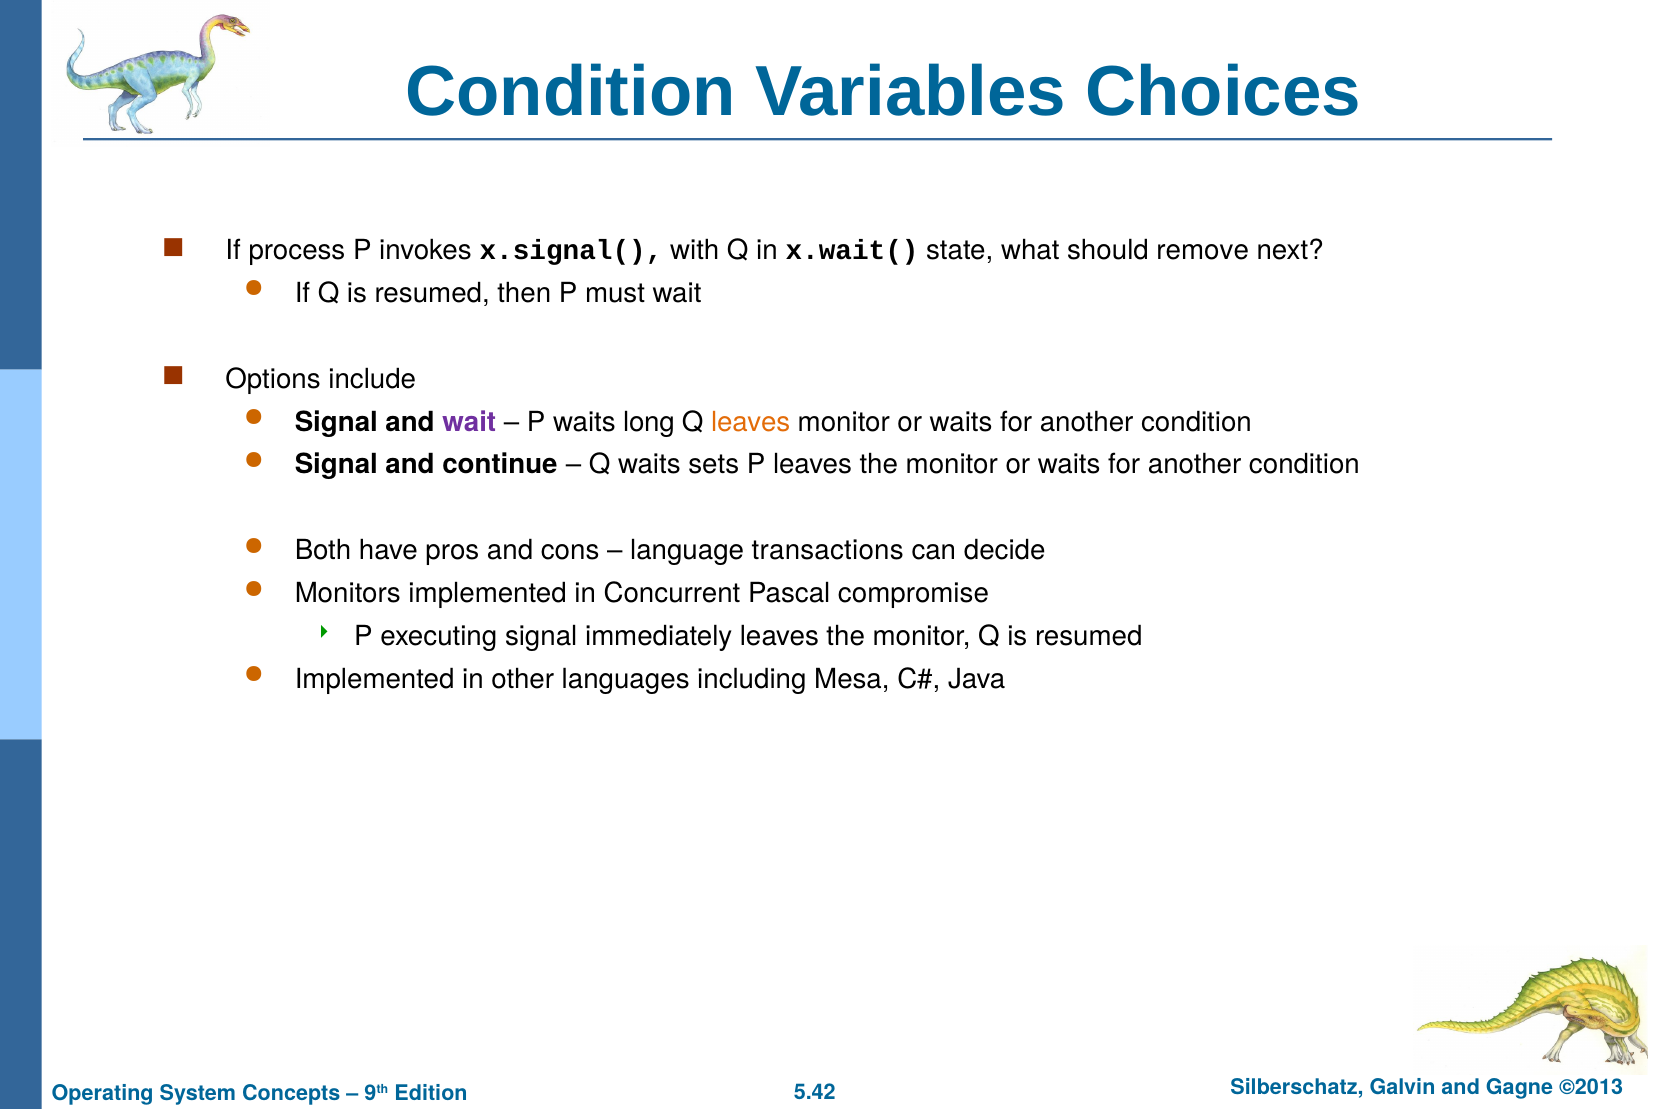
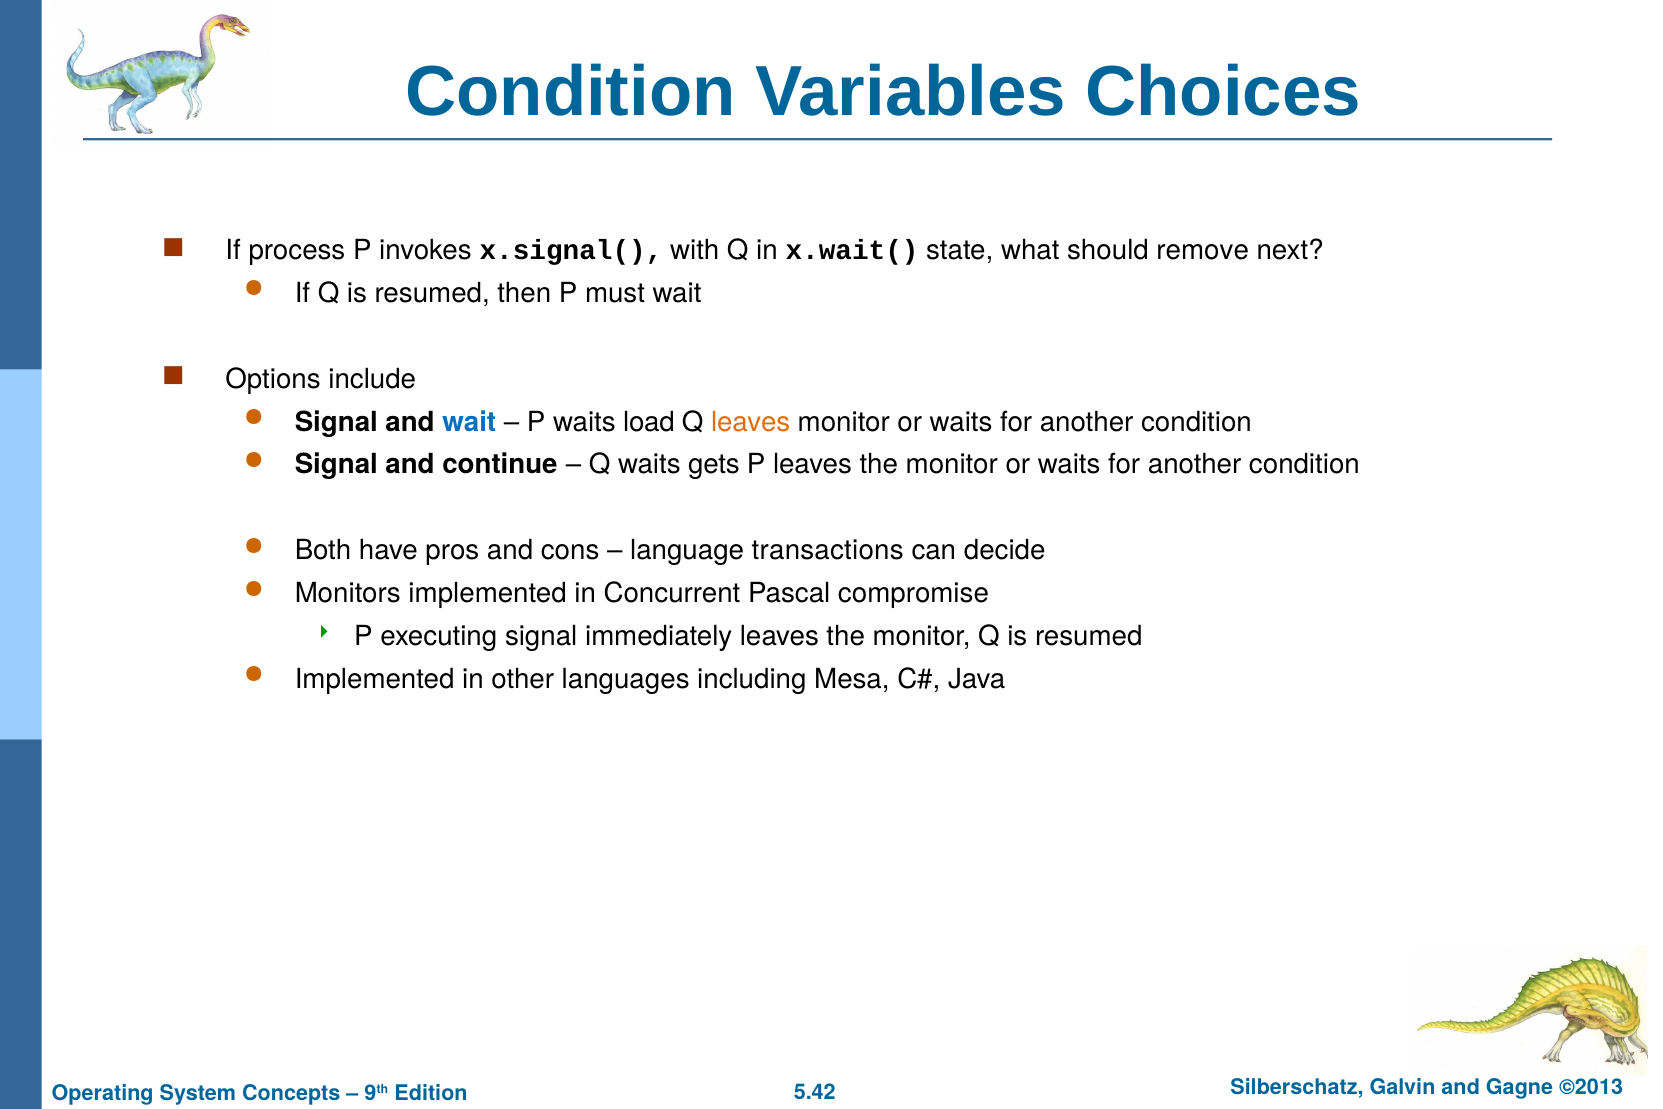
wait at (469, 422) colour: purple -> blue
long: long -> load
sets: sets -> gets
